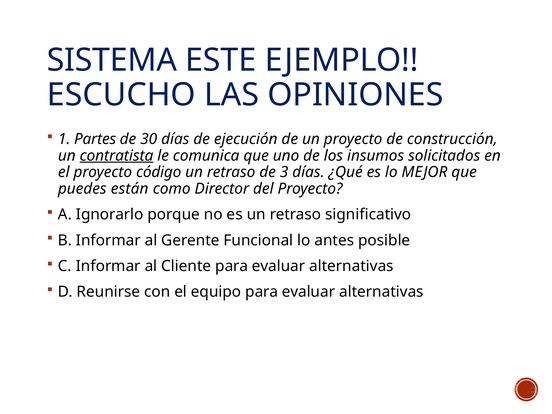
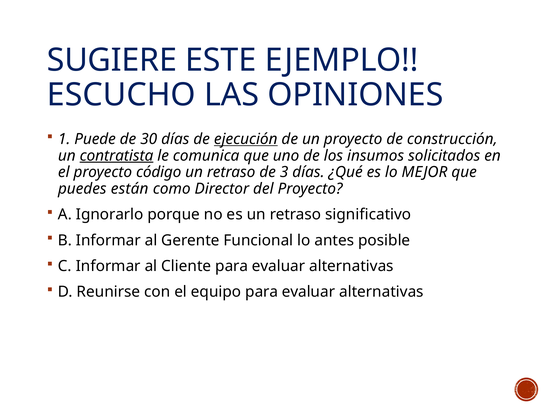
SISTEMA: SISTEMA -> SUGIERE
Partes: Partes -> Puede
ejecución underline: none -> present
